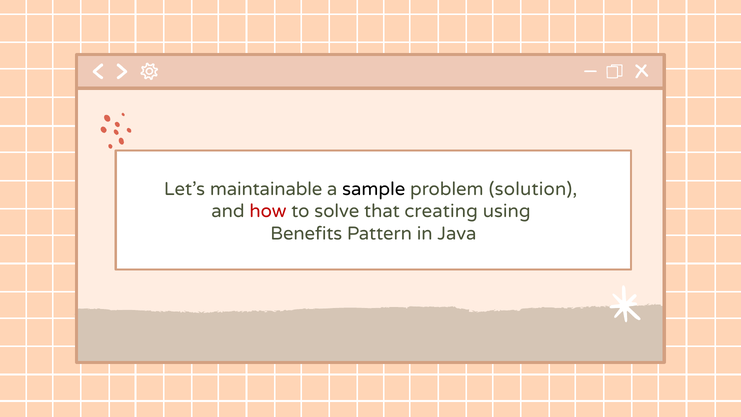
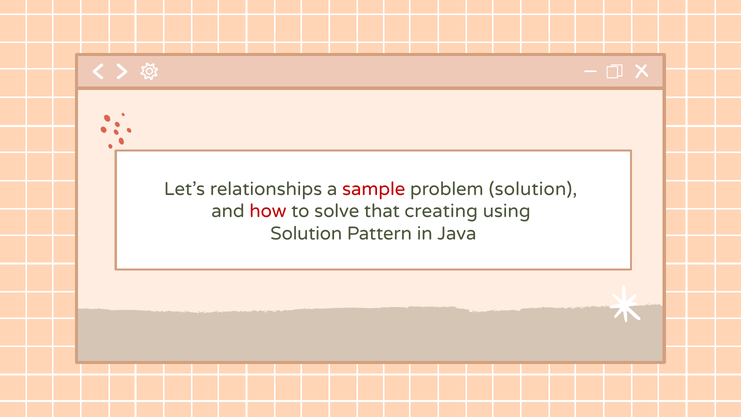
maintainable: maintainable -> relationships
sample colour: black -> red
Benefits at (306, 233): Benefits -> Solution
